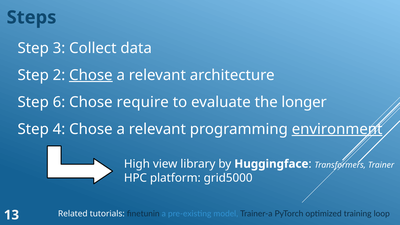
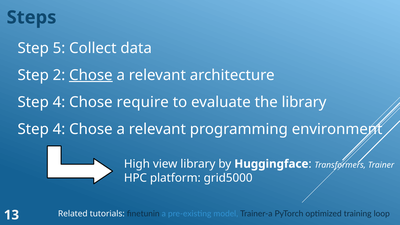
3: 3 -> 5
6 at (59, 102): 6 -> 4
the longer: longer -> library
environment underline: present -> none
